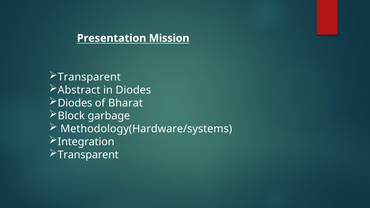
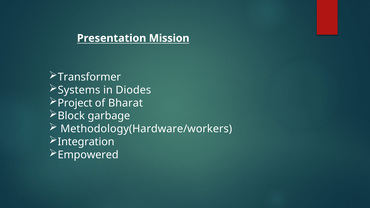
Transparent at (89, 77): Transparent -> Transformer
Abstract: Abstract -> Systems
Diodes at (75, 103): Diodes -> Project
Methodology(Hardware/systems: Methodology(Hardware/systems -> Methodology(Hardware/workers
Transparent at (88, 155): Transparent -> Empowered
